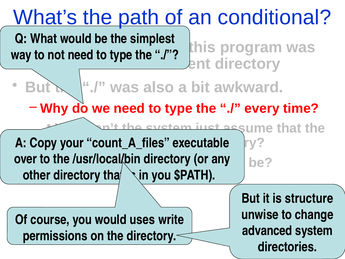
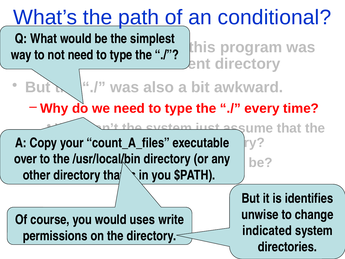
structure: structure -> identifies
advanced at (267, 231): advanced -> indicated
